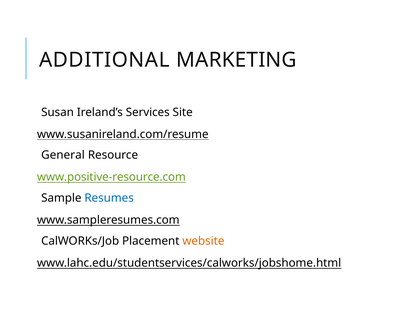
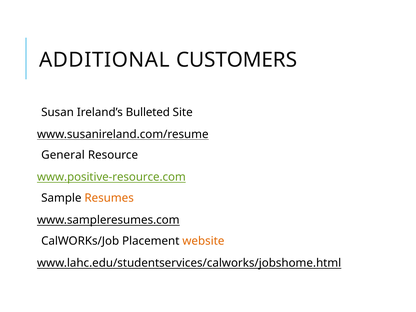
MARKETING: MARKETING -> CUSTOMERS
Services: Services -> Bulleted
Resumes colour: blue -> orange
